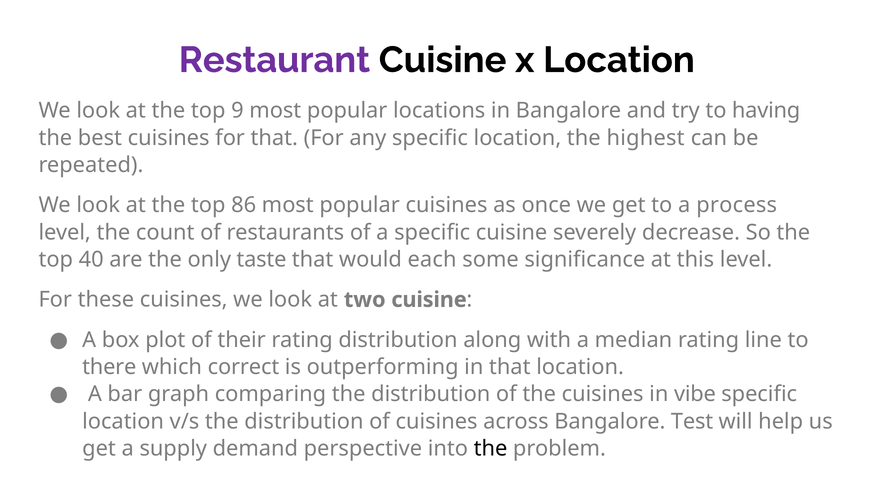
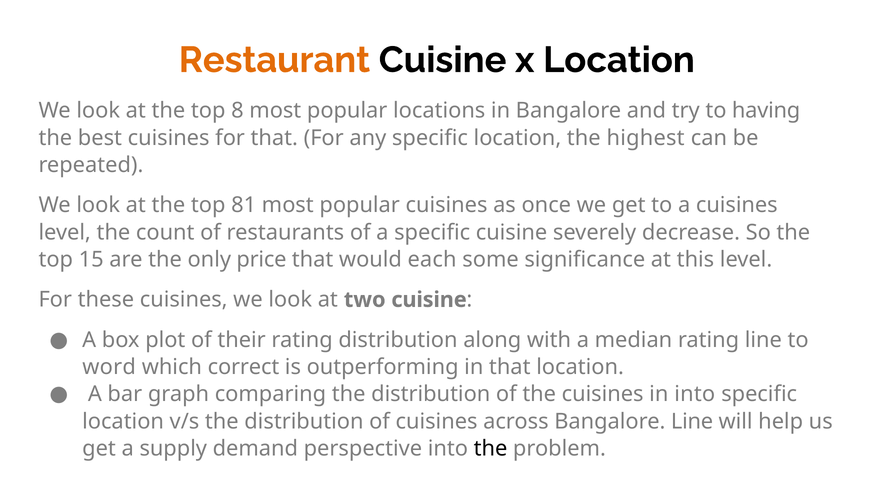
Restaurant colour: purple -> orange
9: 9 -> 8
86: 86 -> 81
a process: process -> cuisines
40: 40 -> 15
taste: taste -> price
there: there -> word
in vibe: vibe -> into
Bangalore Test: Test -> Line
